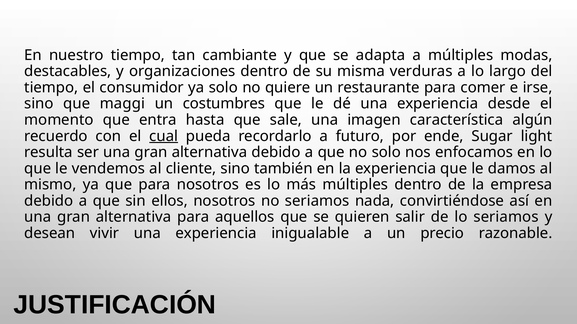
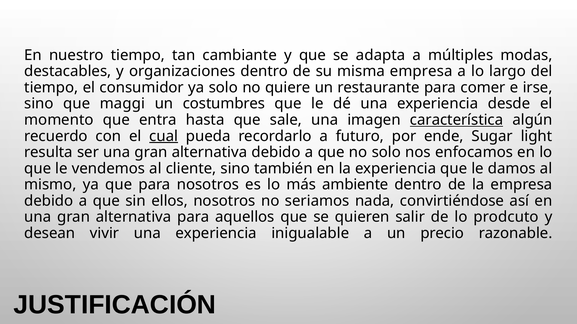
misma verduras: verduras -> empresa
característica underline: none -> present
más múltiples: múltiples -> ambiente
lo seriamos: seriamos -> prodcuto
